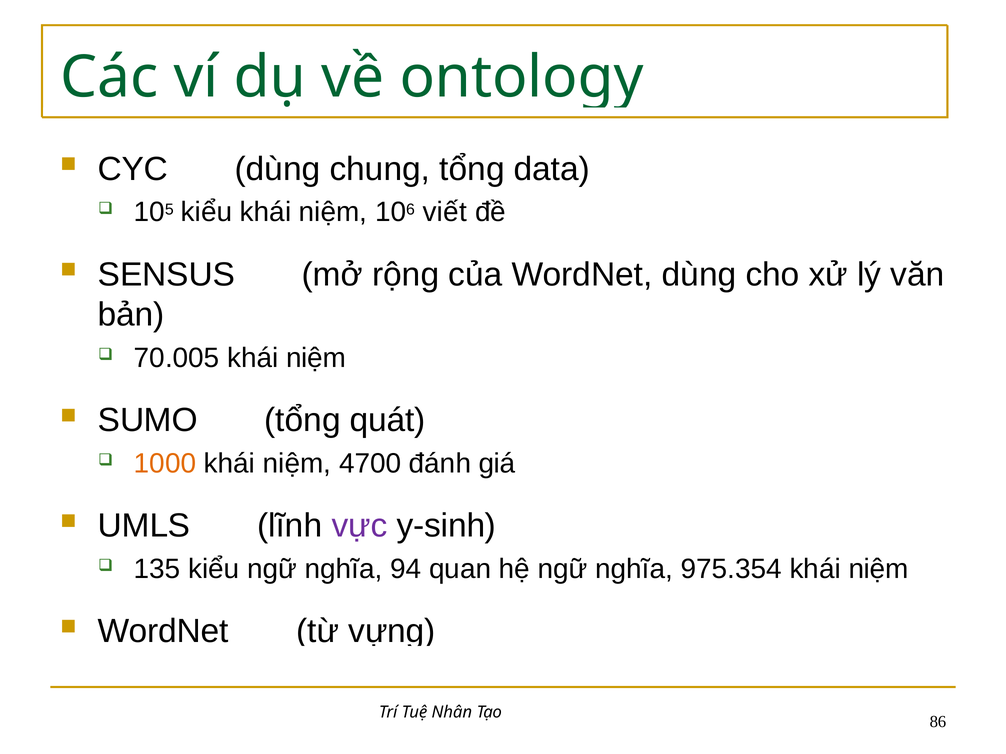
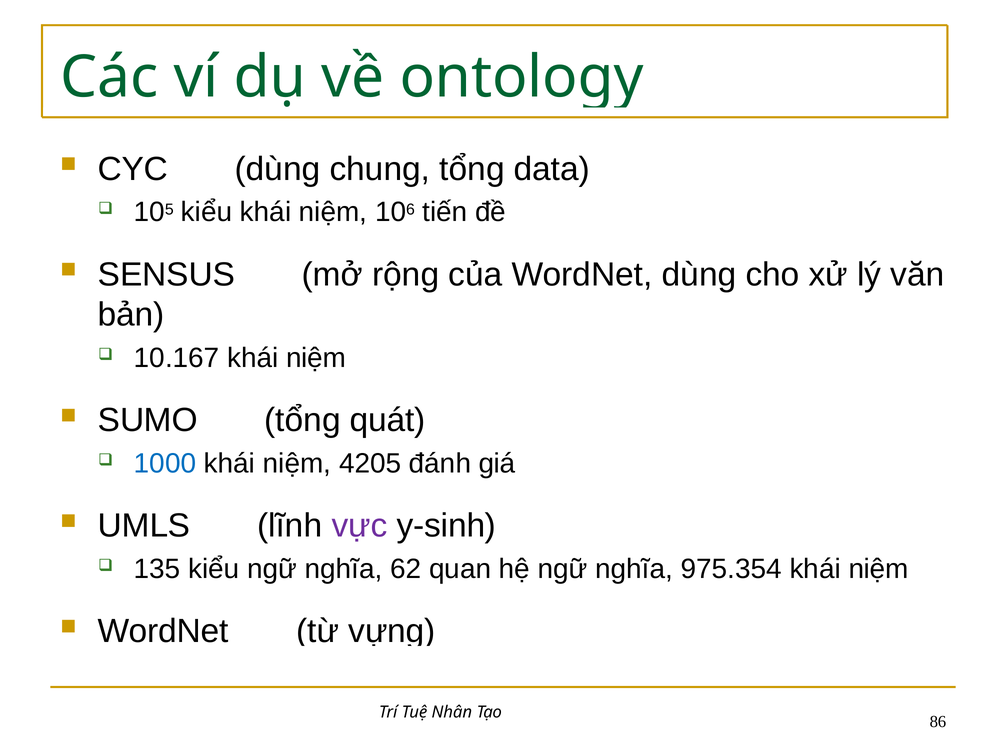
viết: viết -> tiến
70.005: 70.005 -> 10.167
1000 colour: orange -> blue
4700: 4700 -> 4205
94: 94 -> 62
